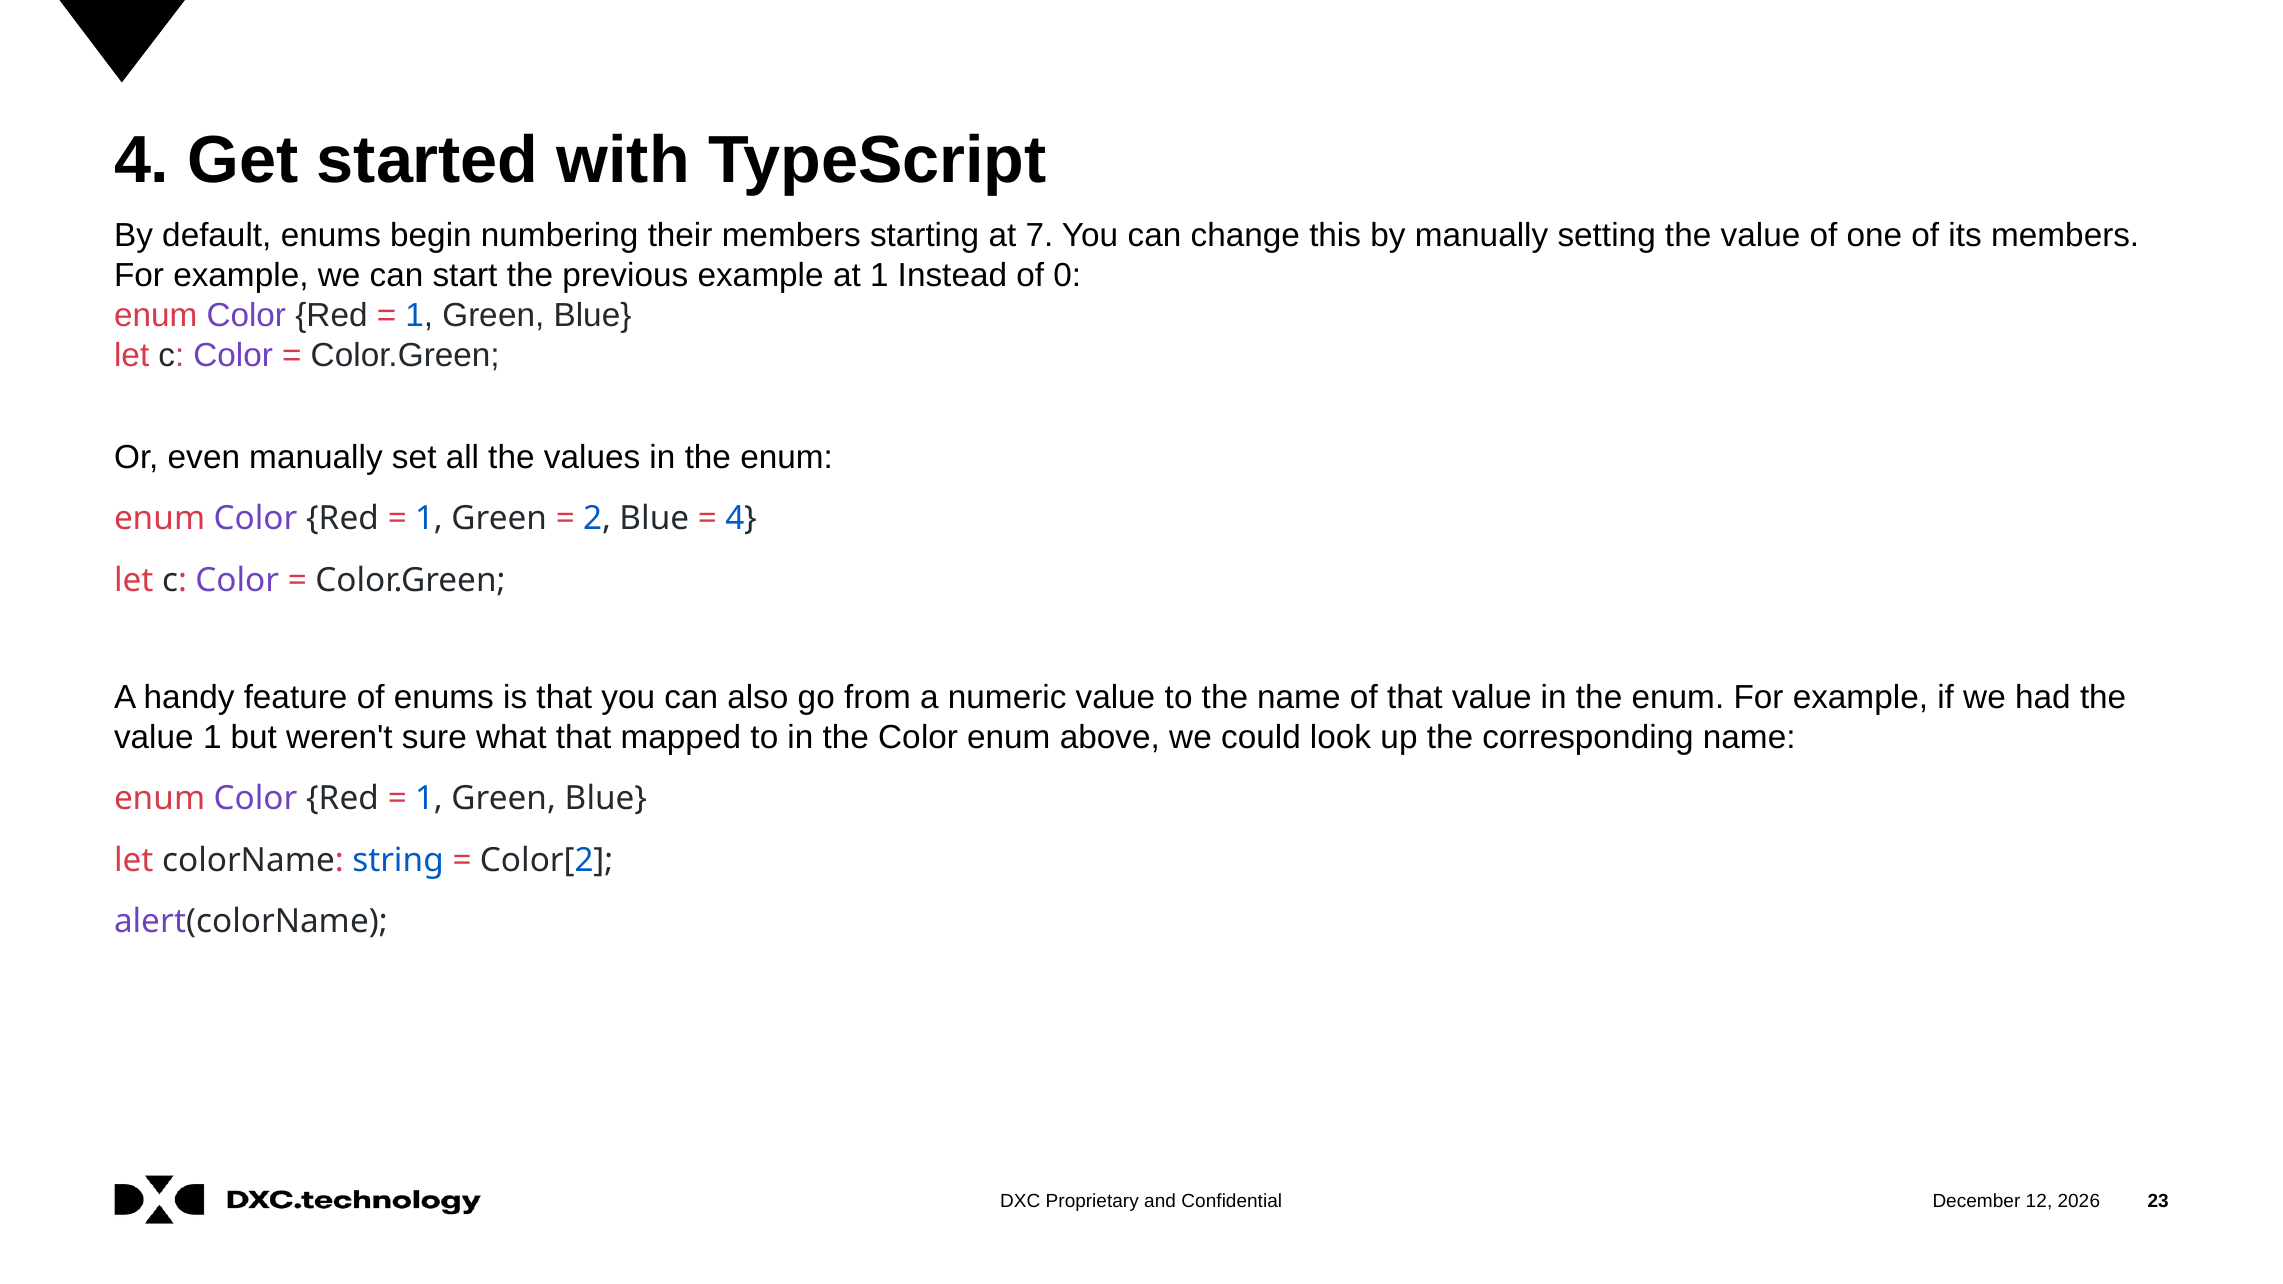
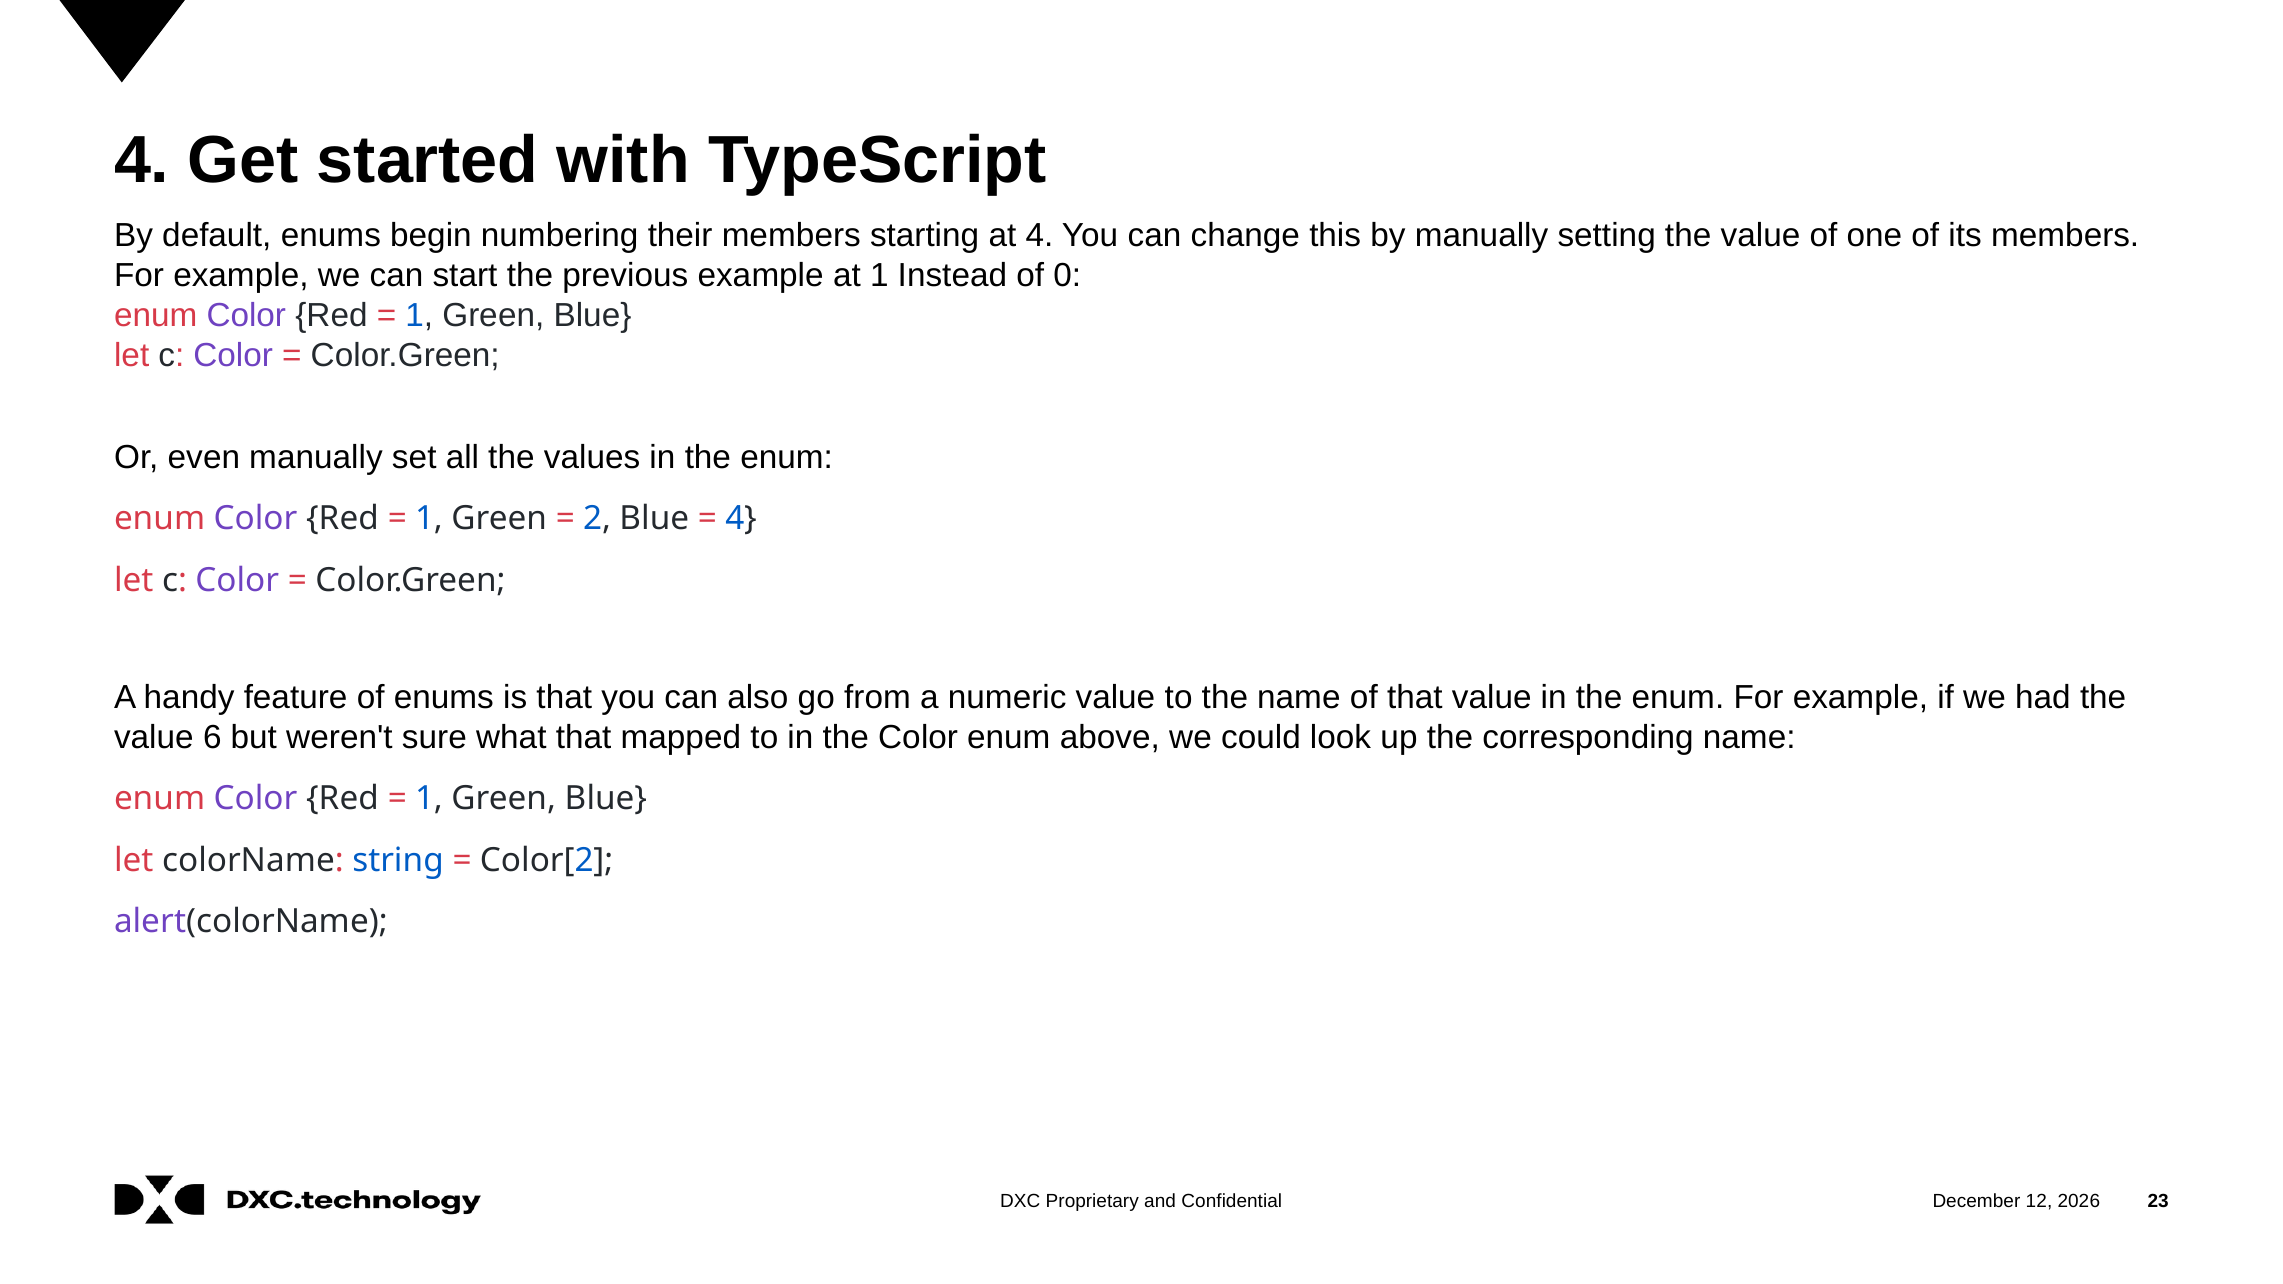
at 7: 7 -> 4
value 1: 1 -> 6
